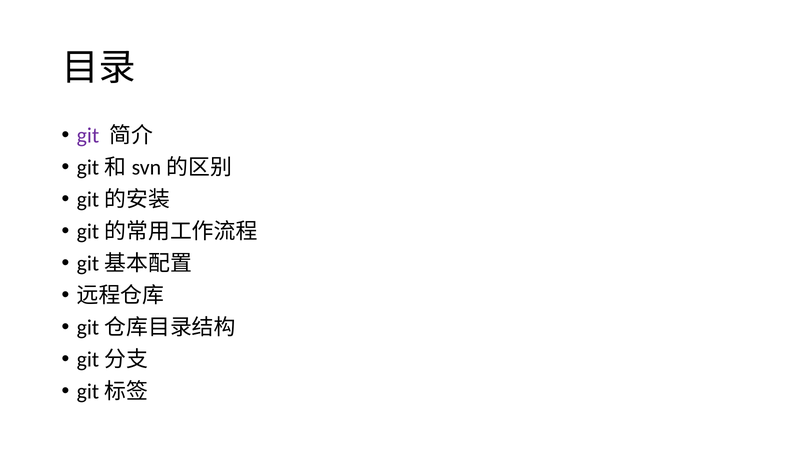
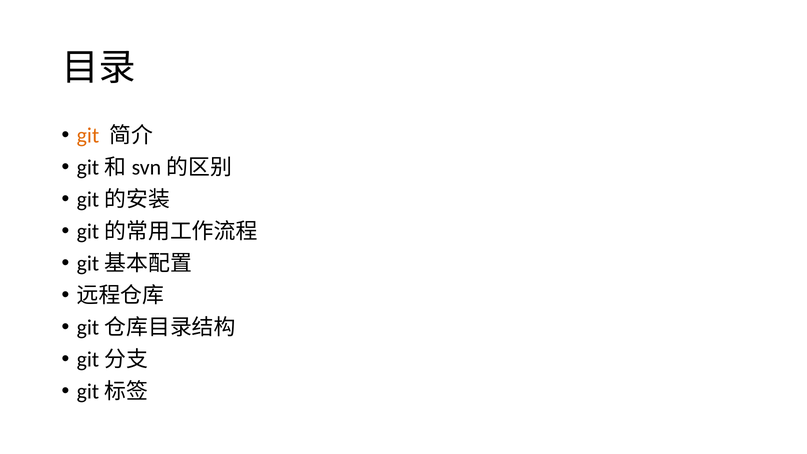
git colour: purple -> orange
